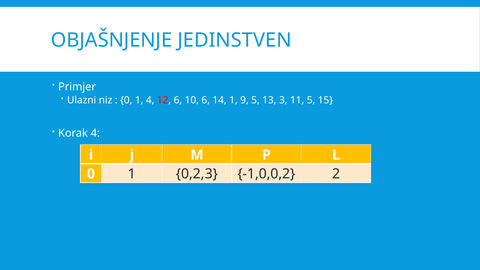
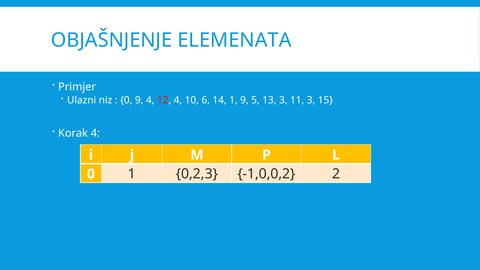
JEDINSTVEN: JEDINSTVEN -> ELEMENATA
1 at (139, 100): 1 -> 9
12 6: 6 -> 4
11 5: 5 -> 3
